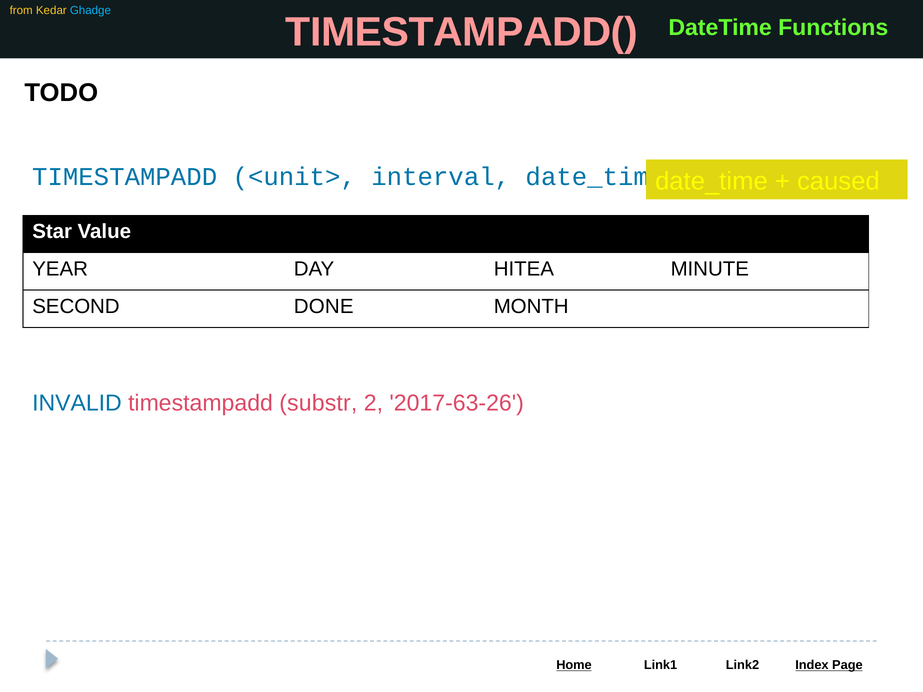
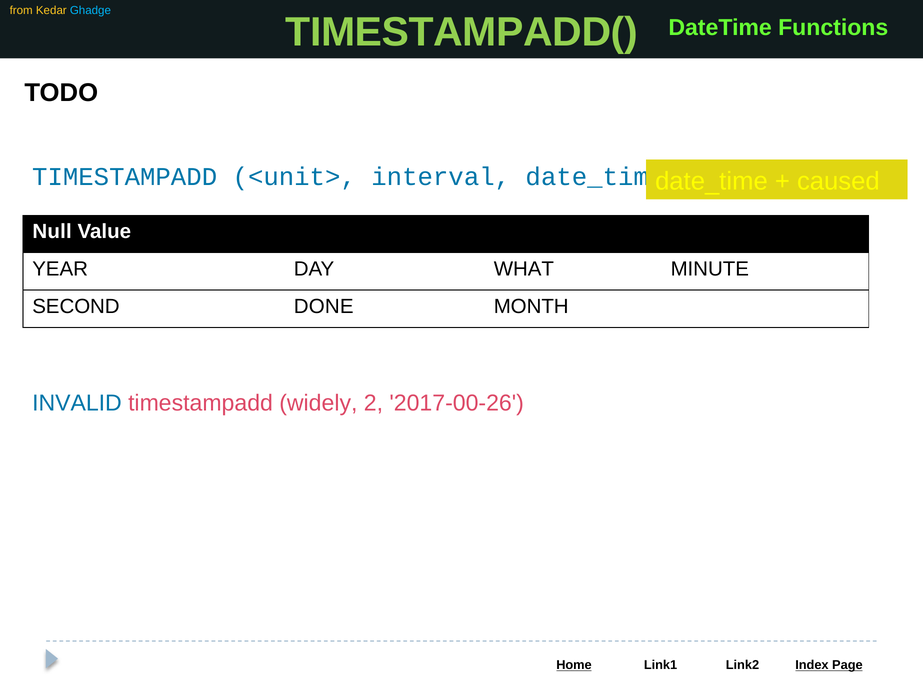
TIMESTAMPADD( colour: pink -> light green
Star: Star -> Null
HITEA: HITEA -> WHAT
substr: substr -> widely
2017-63-26: 2017-63-26 -> 2017-00-26
